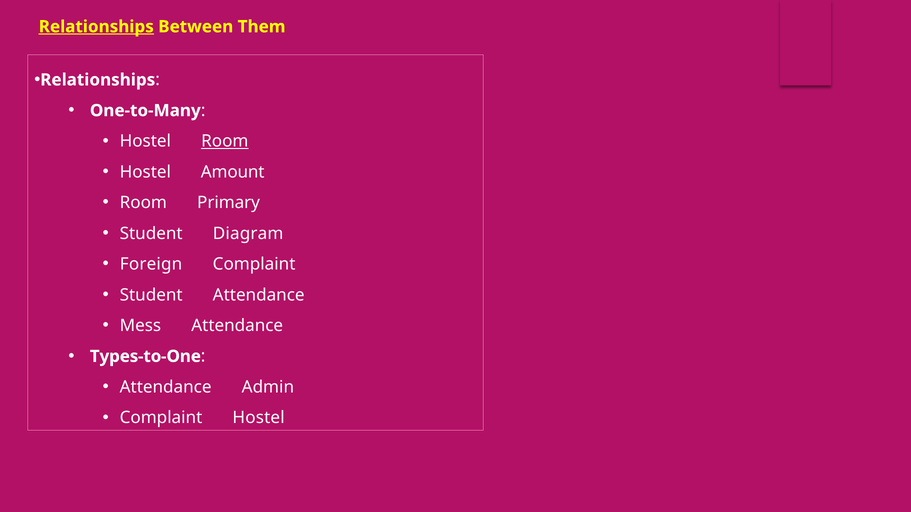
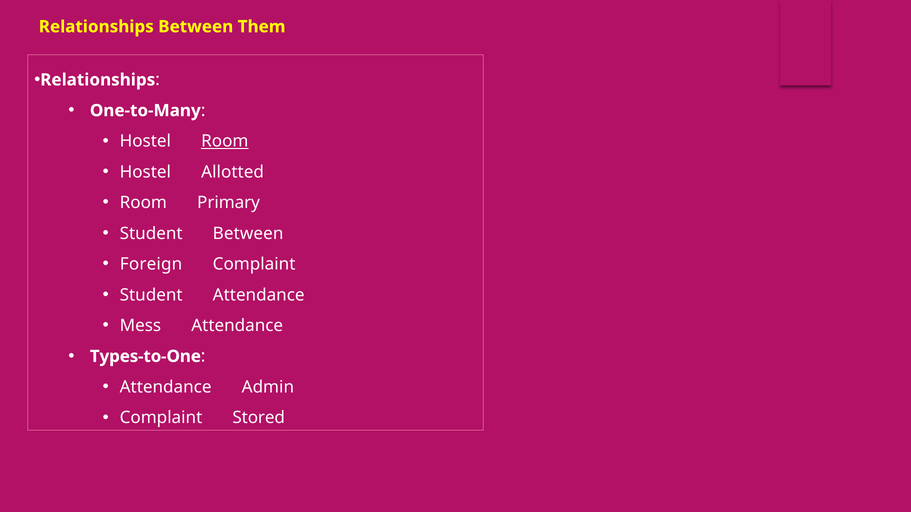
Relationships at (96, 27) underline: present -> none
Amount: Amount -> Allotted
Student Diagram: Diagram -> Between
Complaint Hostel: Hostel -> Stored
